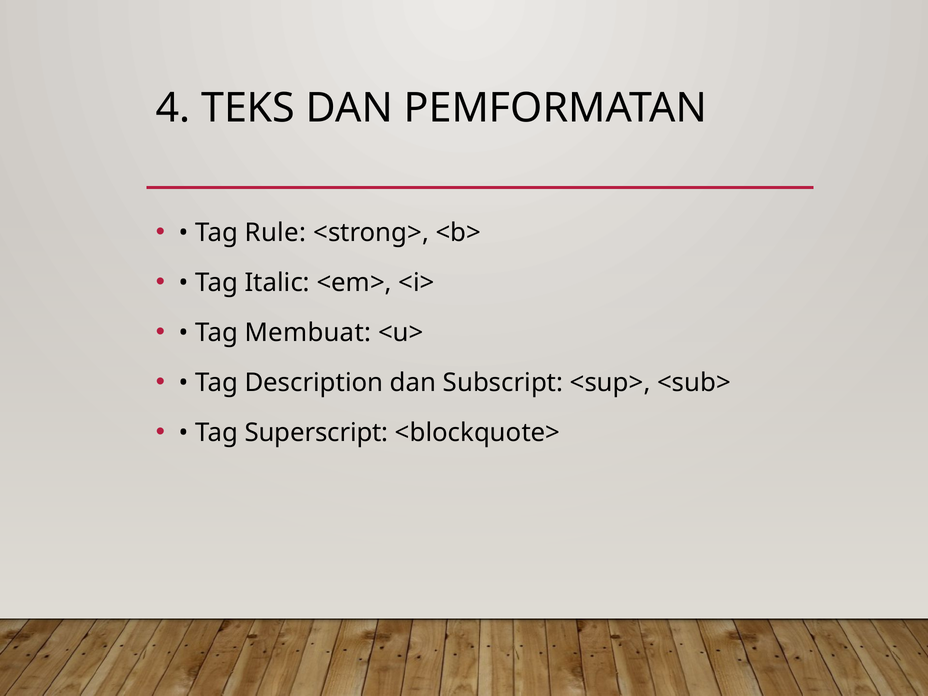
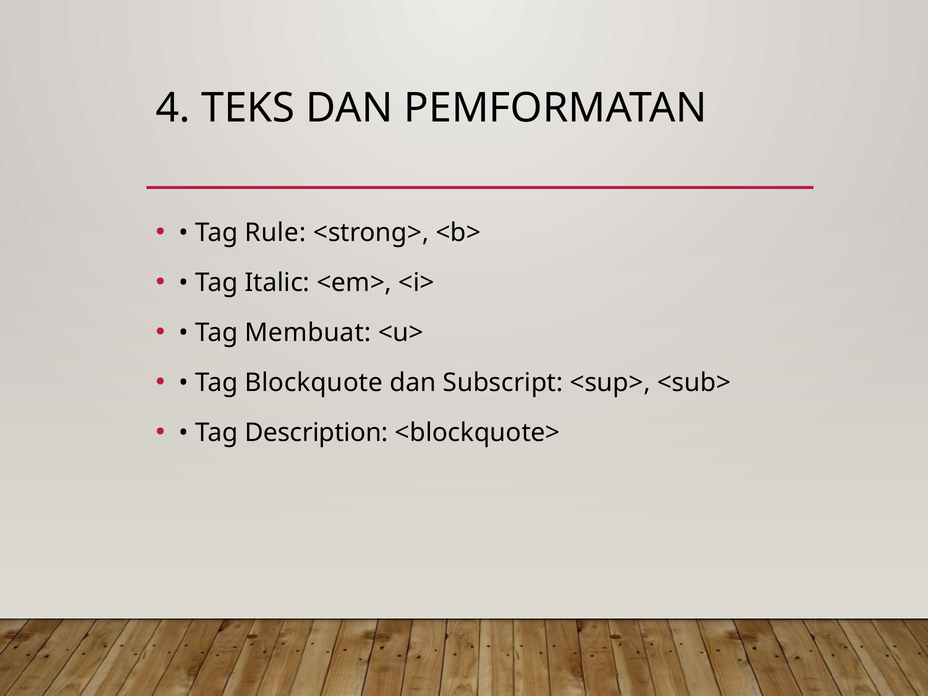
Description: Description -> Blockquote
Superscript: Superscript -> Description
